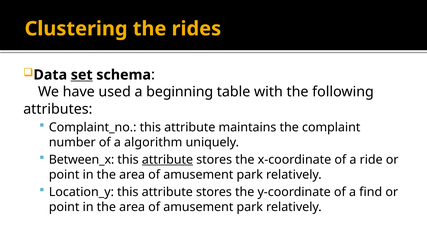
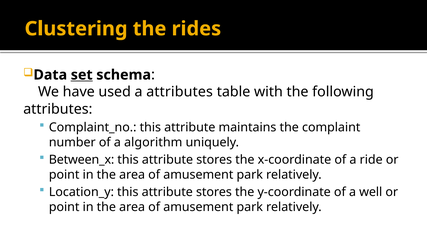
a beginning: beginning -> attributes
attribute at (167, 160) underline: present -> none
find: find -> well
